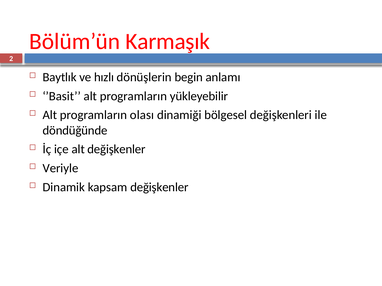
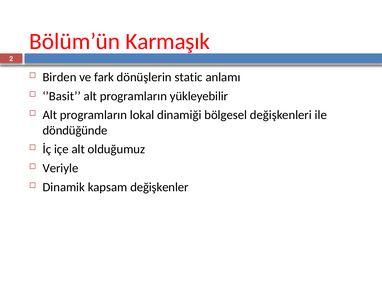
Baytlık: Baytlık -> Birden
hızlı: hızlı -> fark
begin: begin -> static
olası: olası -> lokal
alt değişkenler: değişkenler -> olduğumuz
